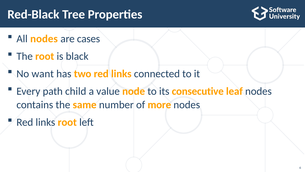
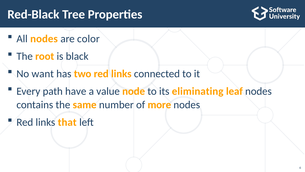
cases: cases -> color
child: child -> have
consecutive: consecutive -> eliminating
links root: root -> that
